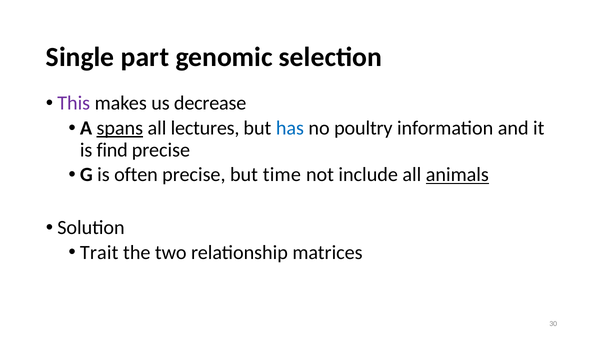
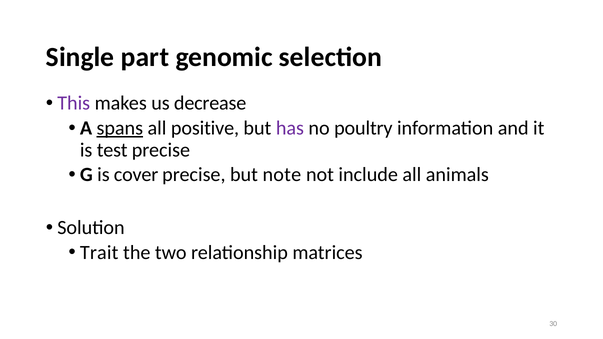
lectures: lectures -> positive
has colour: blue -> purple
find: find -> test
often: often -> cover
time: time -> note
animals underline: present -> none
